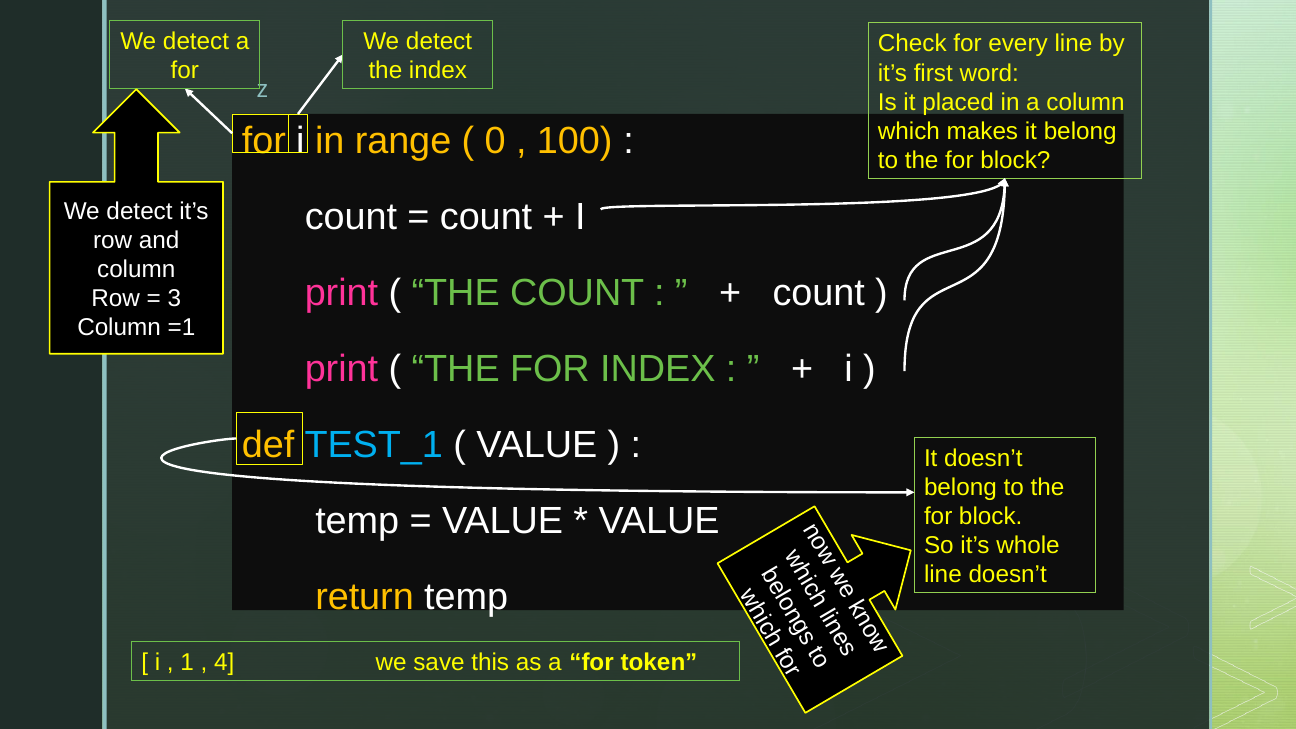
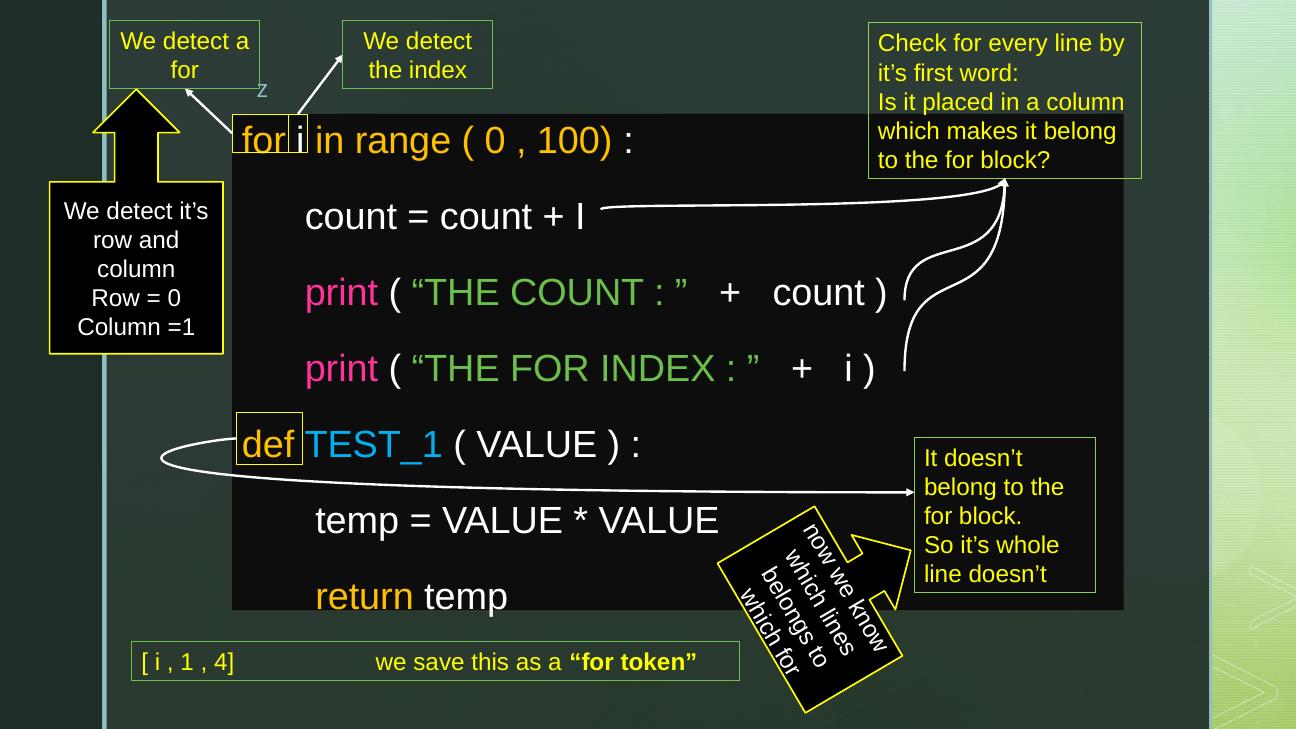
3 at (174, 299): 3 -> 0
